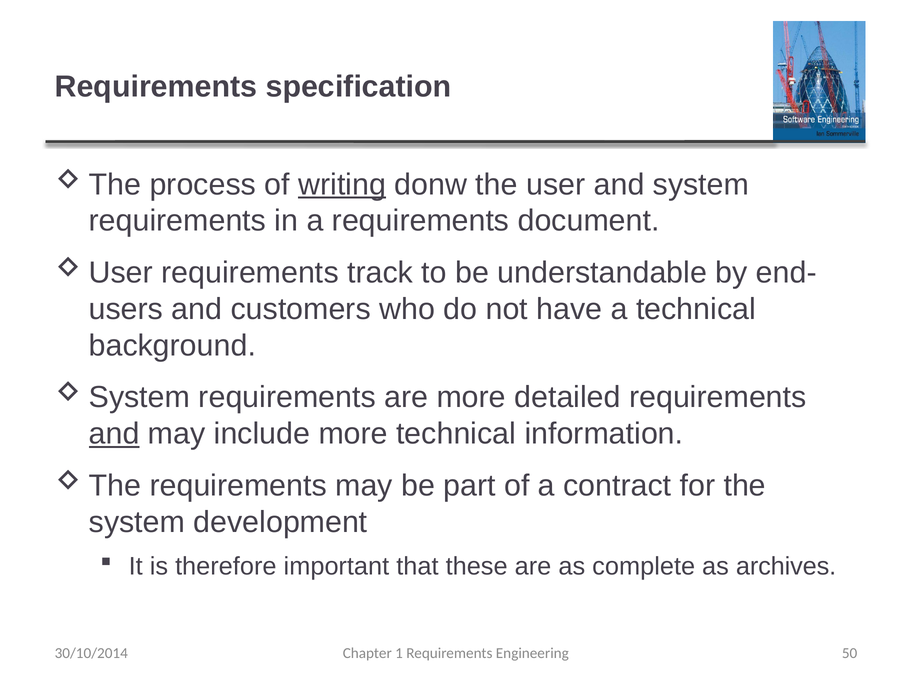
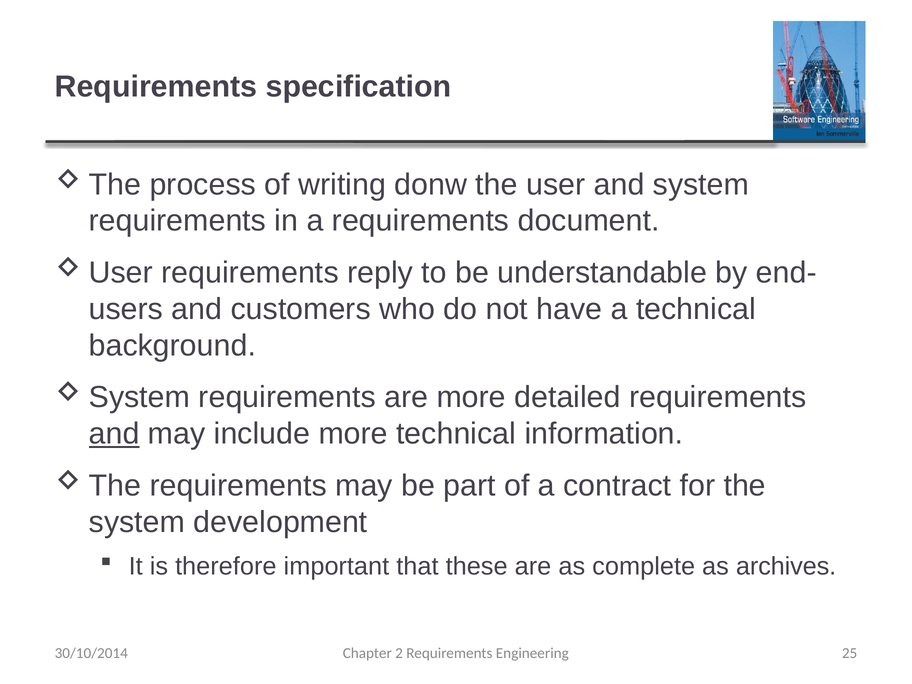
writing underline: present -> none
track: track -> reply
1: 1 -> 2
50: 50 -> 25
